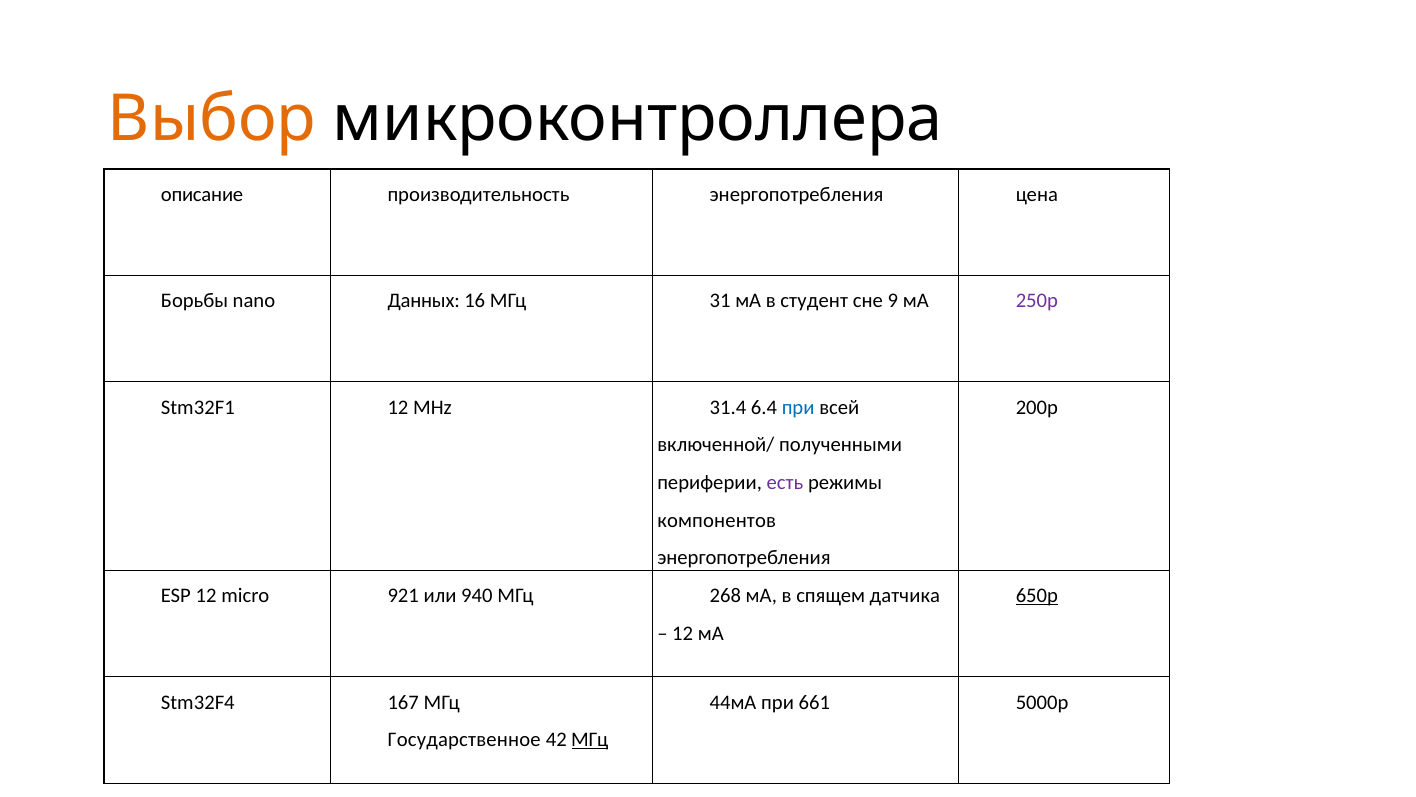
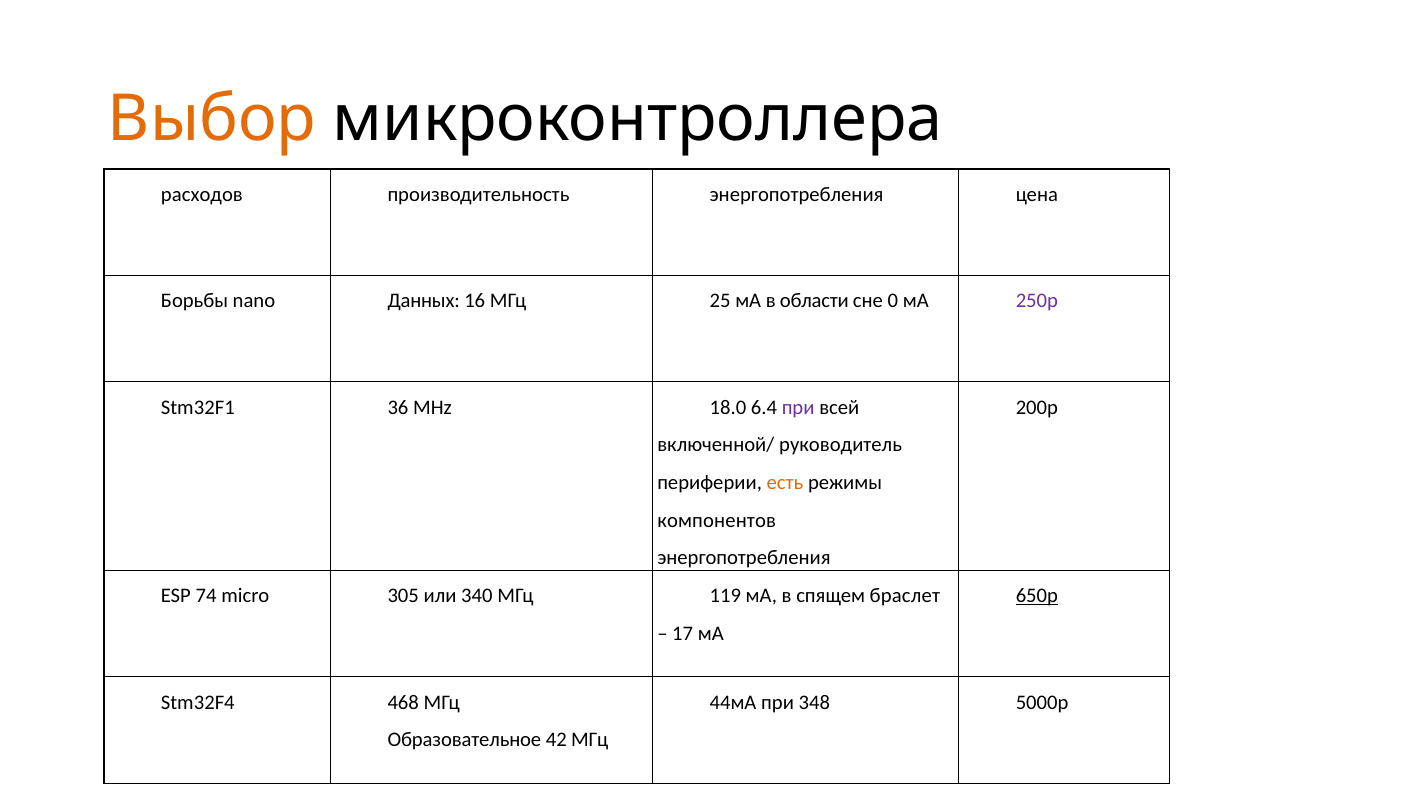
описание: описание -> расходов
31: 31 -> 25
студент: студент -> области
9: 9 -> 0
Stm32F1 12: 12 -> 36
31.4: 31.4 -> 18.0
при at (798, 407) colour: blue -> purple
полученными: полученными -> руководитель
есть colour: purple -> orange
ESP 12: 12 -> 74
921: 921 -> 305
940: 940 -> 340
268: 268 -> 119
датчика: датчика -> браслет
12 at (683, 633): 12 -> 17
167: 167 -> 468
661: 661 -> 348
Государственное: Государственное -> Образовательное
МГц at (590, 739) underline: present -> none
